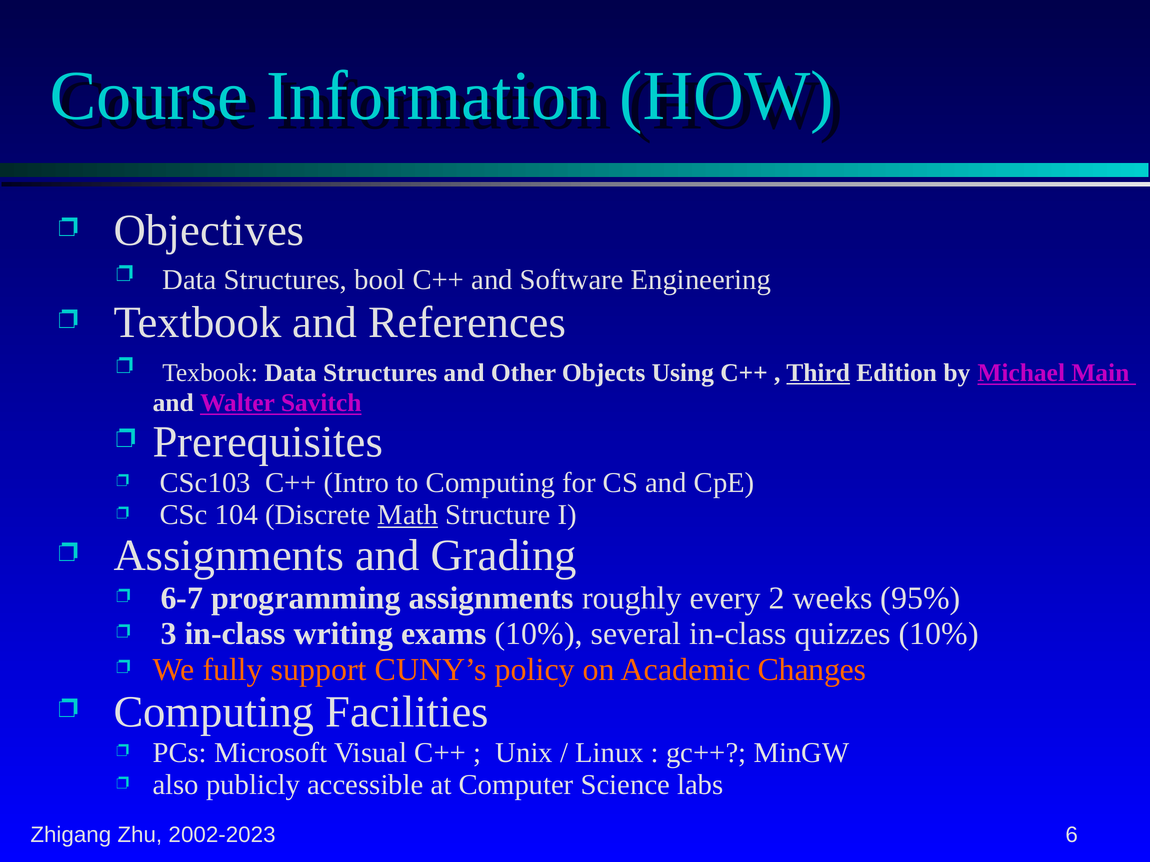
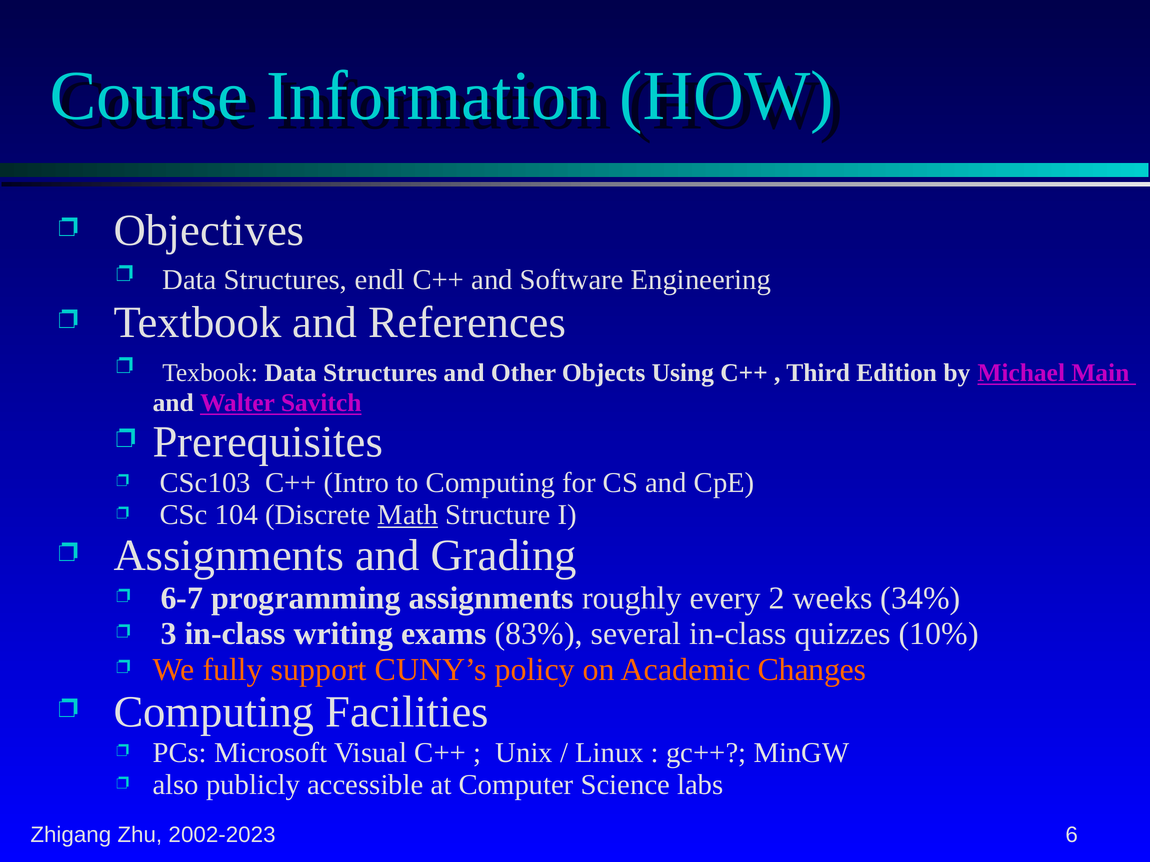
bool: bool -> endl
Third underline: present -> none
95%: 95% -> 34%
exams 10%: 10% -> 83%
